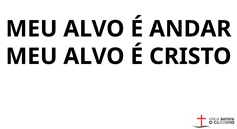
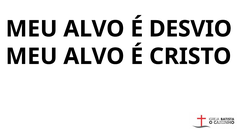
ANDAR: ANDAR -> DESVIO
